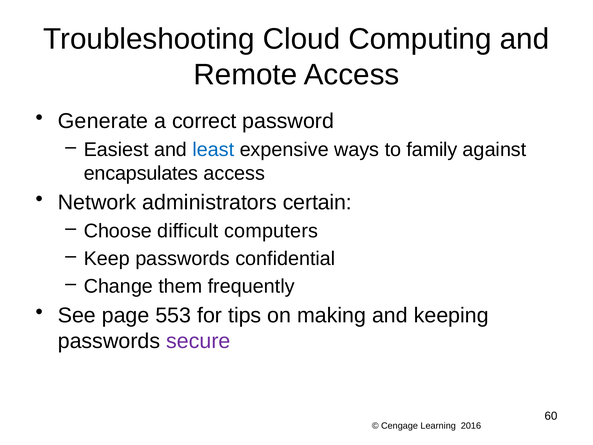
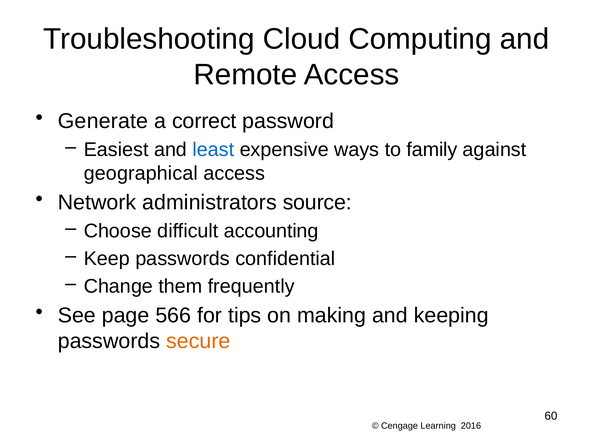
encapsulates: encapsulates -> geographical
certain: certain -> source
computers: computers -> accounting
553: 553 -> 566
secure colour: purple -> orange
